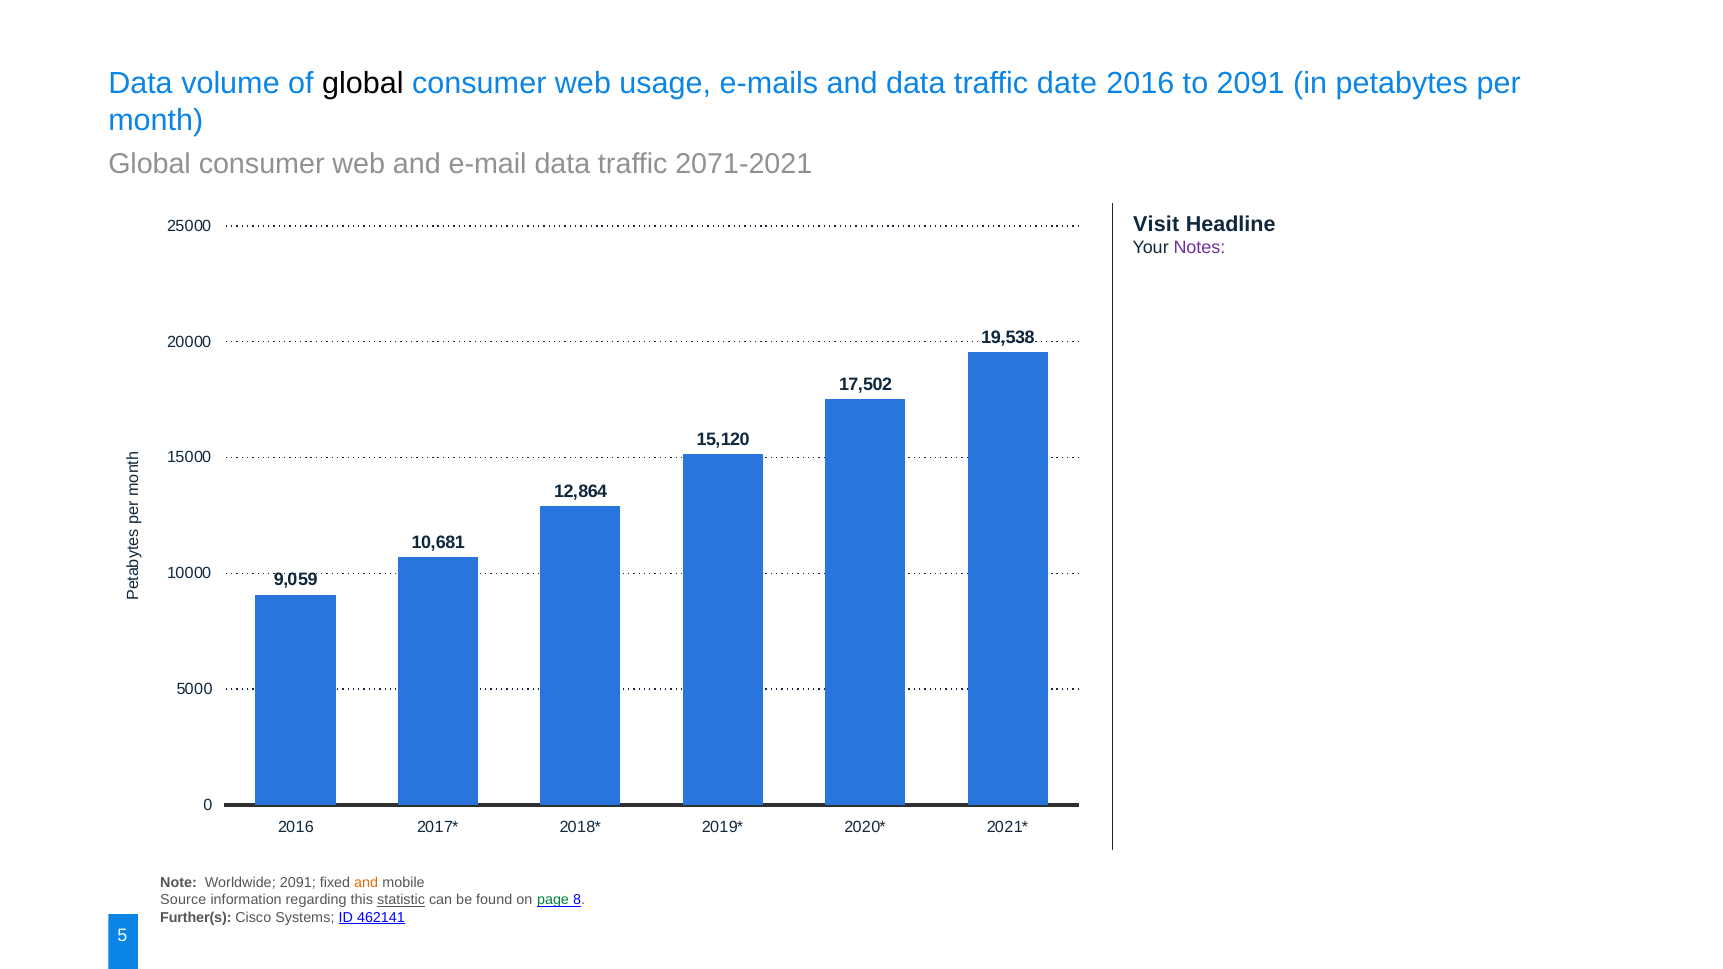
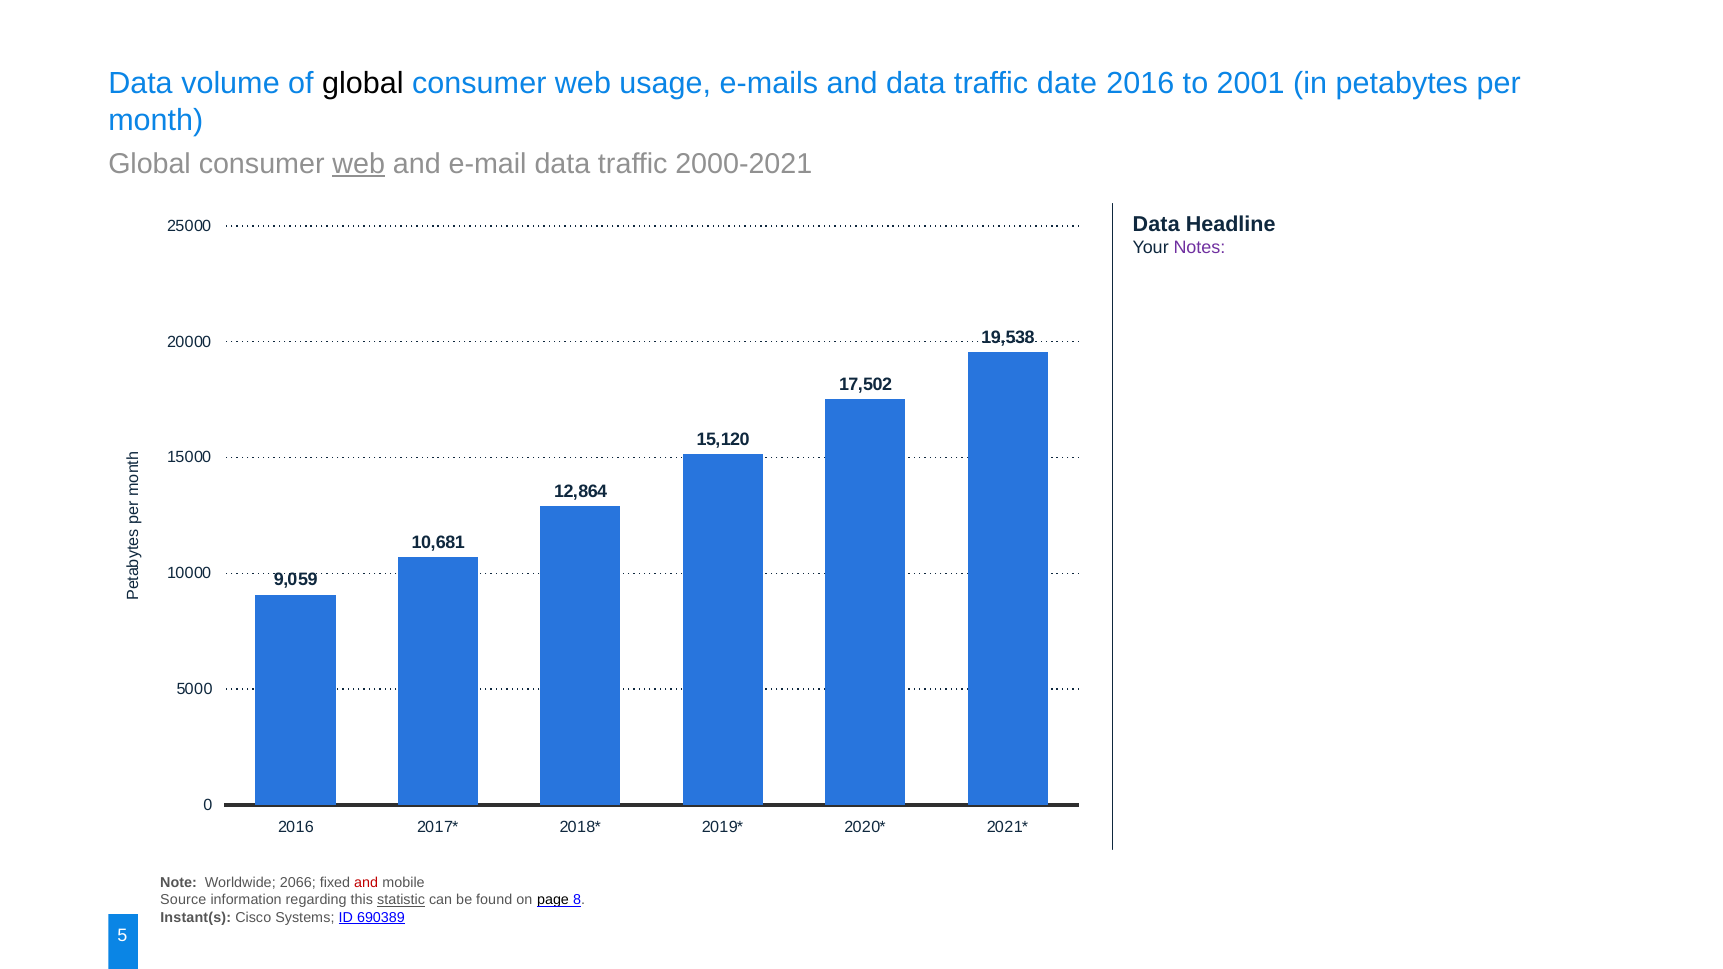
to 2091: 2091 -> 2001
web at (359, 164) underline: none -> present
2071-2021: 2071-2021 -> 2000-2021
Visit at (1156, 224): Visit -> Data
Worldwide 2091: 2091 -> 2066
and at (366, 883) colour: orange -> red
page colour: green -> black
Further(s: Further(s -> Instant(s
462141: 462141 -> 690389
